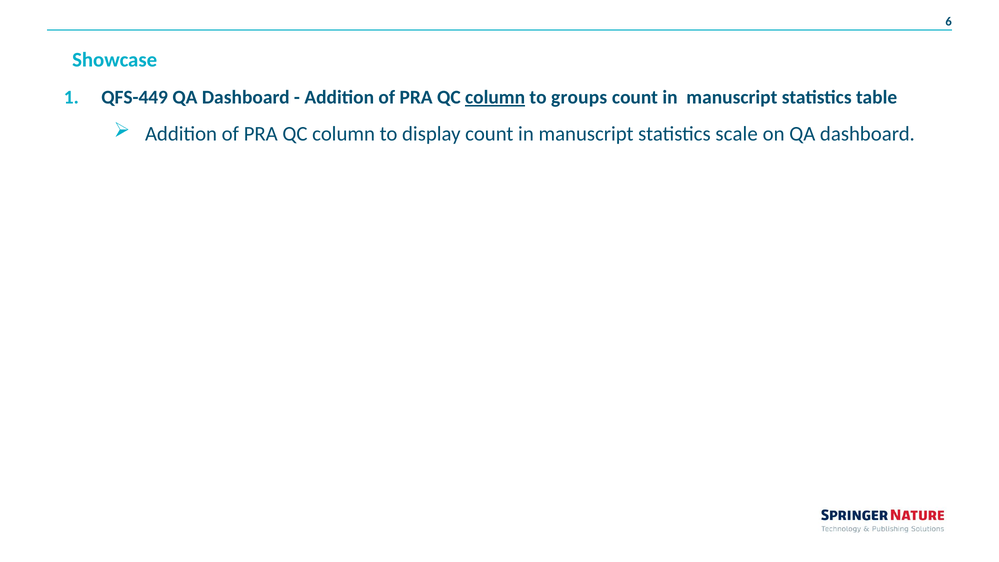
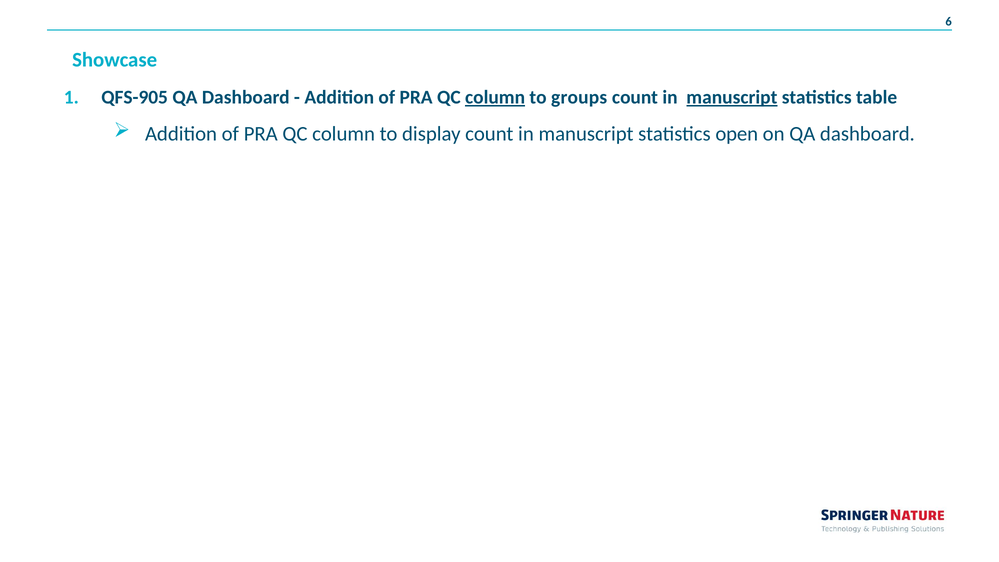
QFS-449: QFS-449 -> QFS-905
manuscript at (732, 97) underline: none -> present
scale: scale -> open
